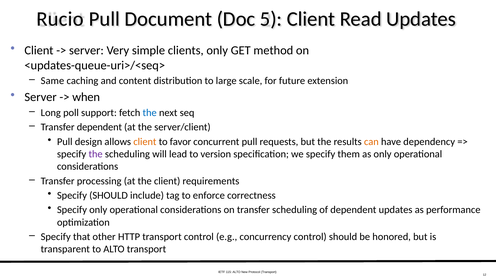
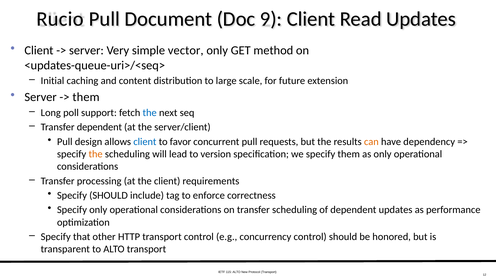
5: 5 -> 9
clients: clients -> vector
Same: Same -> Initial
when at (86, 97): when -> them
client at (145, 142) colour: orange -> blue
the at (96, 154) colour: purple -> orange
